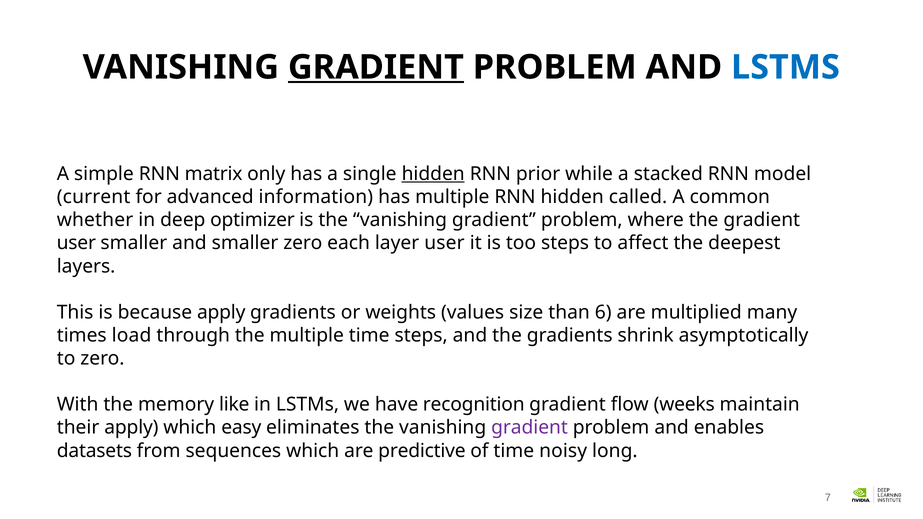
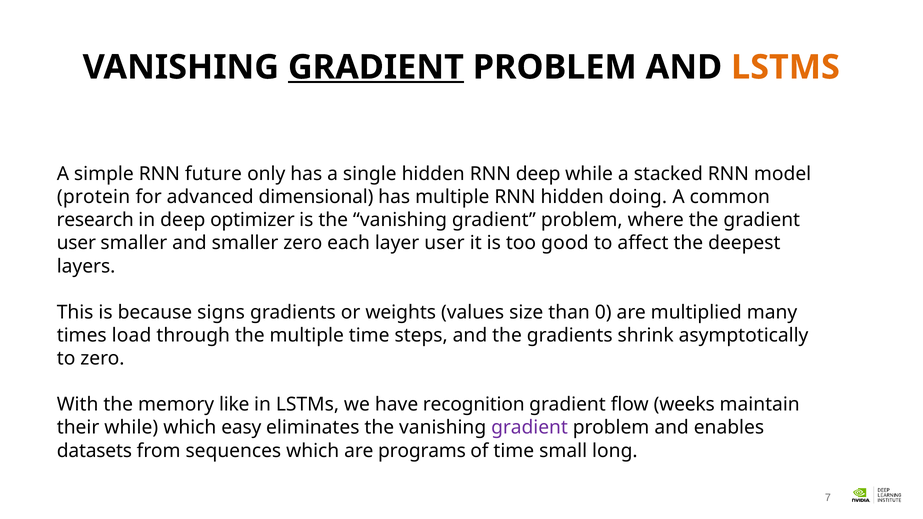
LSTMS at (785, 67) colour: blue -> orange
matrix: matrix -> future
hidden at (433, 174) underline: present -> none
RNN prior: prior -> deep
current: current -> protein
information: information -> dimensional
called: called -> doing
whether: whether -> research
too steps: steps -> good
because apply: apply -> signs
6: 6 -> 0
their apply: apply -> while
predictive: predictive -> programs
noisy: noisy -> small
